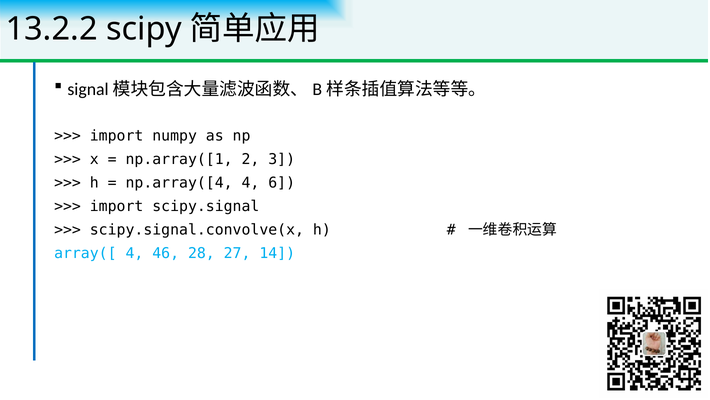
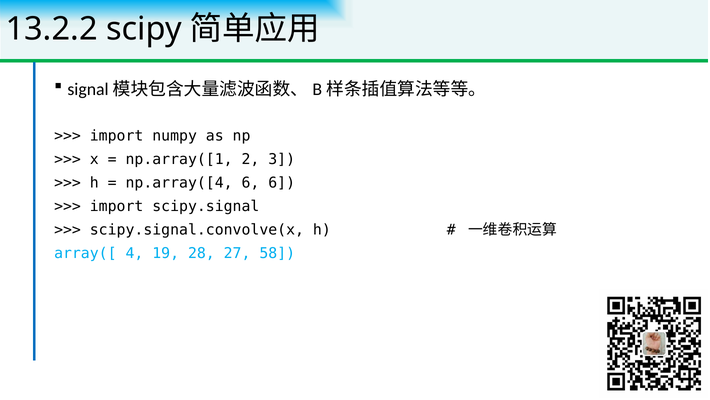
np.array([4 4: 4 -> 6
46: 46 -> 19
14: 14 -> 58
